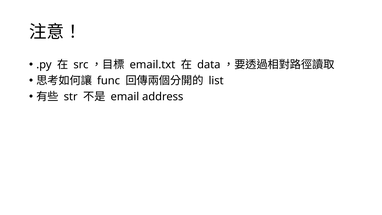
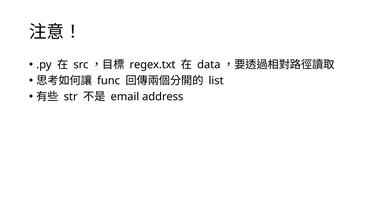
email.txt: email.txt -> regex.txt
